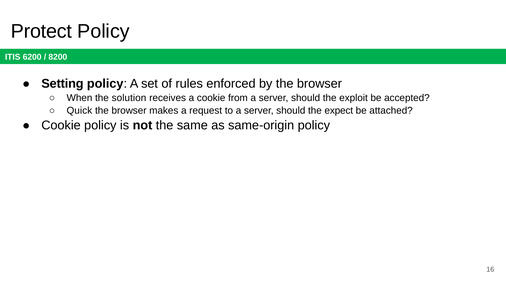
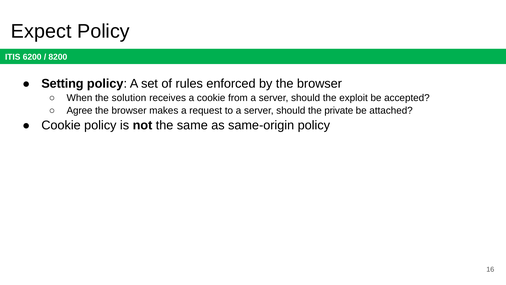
Protect: Protect -> Expect
Quick: Quick -> Agree
expect: expect -> private
